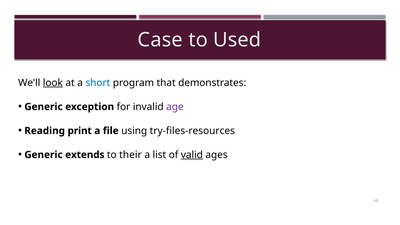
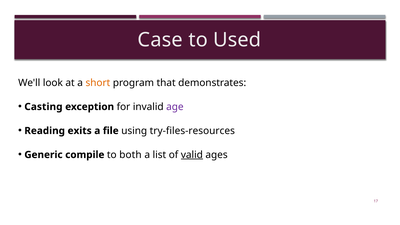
look underline: present -> none
short colour: blue -> orange
Generic at (43, 107): Generic -> Casting
print: print -> exits
extends: extends -> compile
their: their -> both
